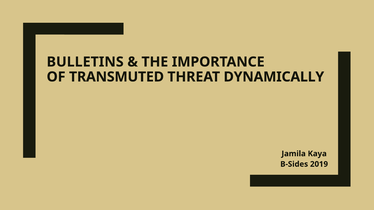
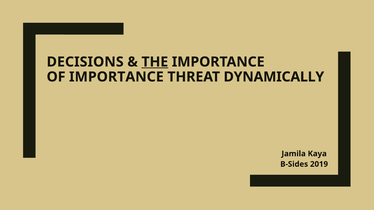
BULLETINS: BULLETINS -> DECISIONS
THE underline: none -> present
OF TRANSMUTED: TRANSMUTED -> IMPORTANCE
